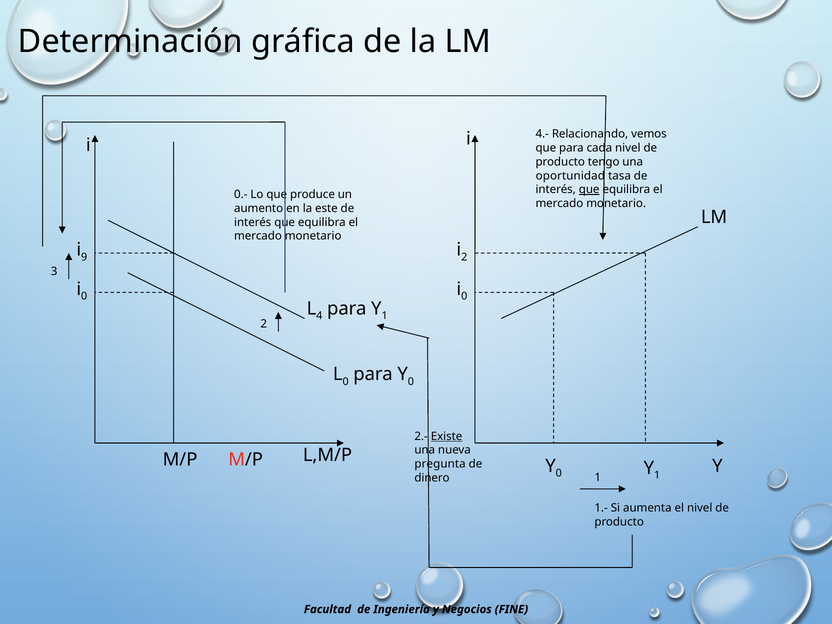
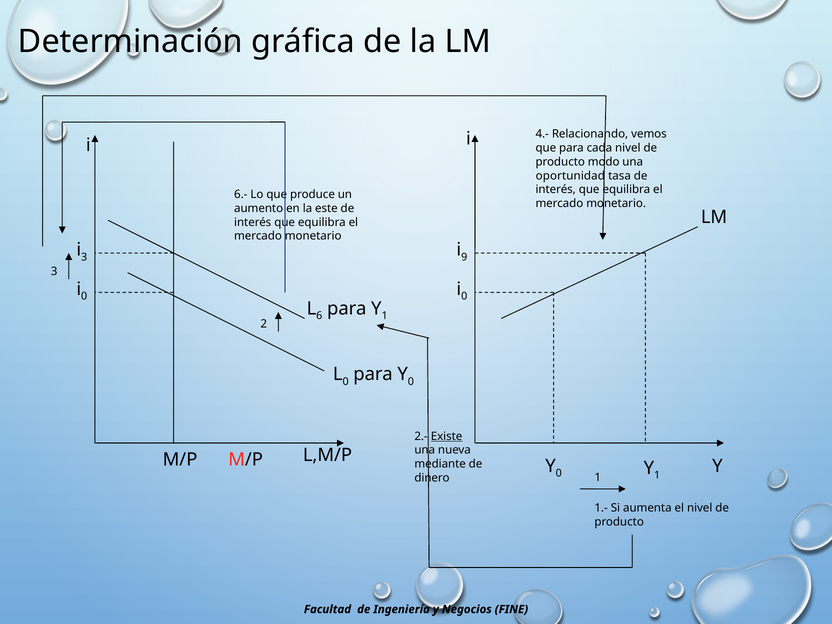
tengo: tengo -> modo
que at (589, 190) underline: present -> none
0.-: 0.- -> 6.-
i 9: 9 -> 3
i 2: 2 -> 9
4: 4 -> 6
pregunta: pregunta -> mediante
